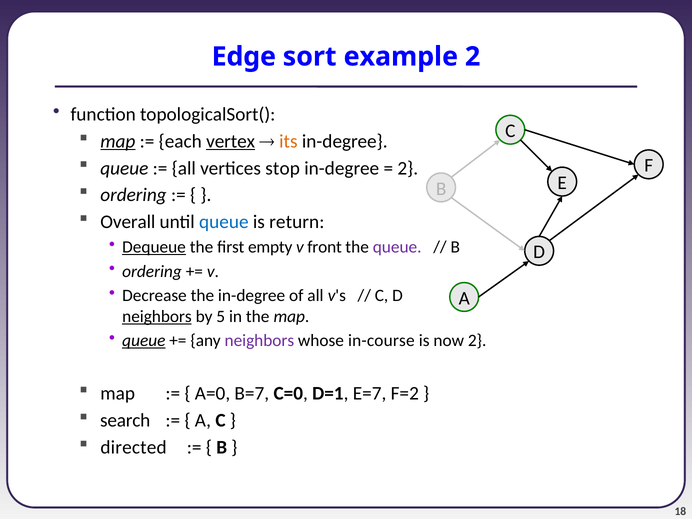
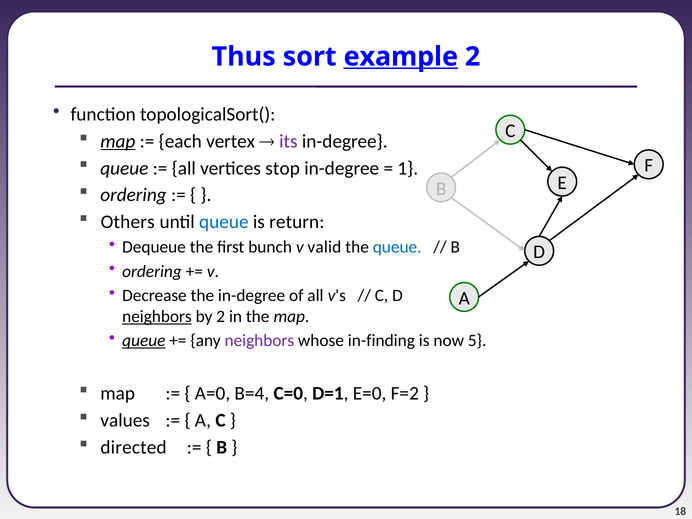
Edge: Edge -> Thus
example underline: none -> present
vertex underline: present -> none
its colour: orange -> purple
2 at (408, 168): 2 -> 1
Overall: Overall -> Others
Dequeue underline: present -> none
empty: empty -> bunch
front: front -> valid
queue at (397, 247) colour: purple -> blue
by 5: 5 -> 2
in-course: in-course -> in-finding
now 2: 2 -> 5
B=7: B=7 -> B=4
E=7: E=7 -> E=0
search: search -> values
